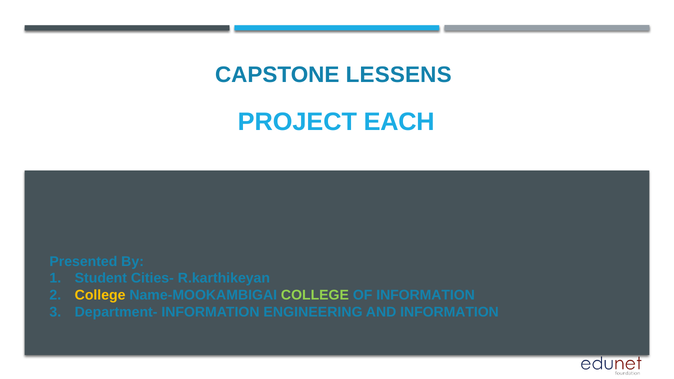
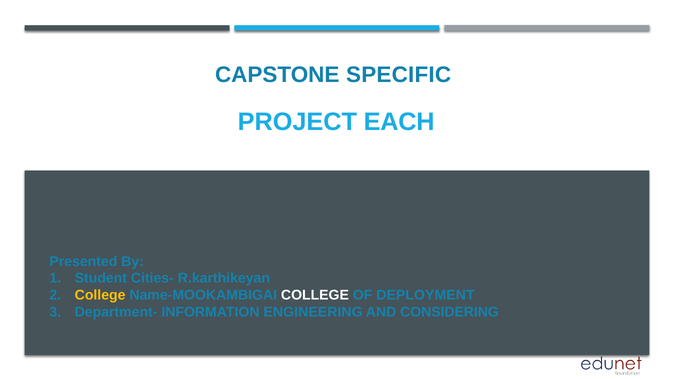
LESSENS: LESSENS -> SPECIFIC
COLLEGE at (315, 295) colour: light green -> white
OF INFORMATION: INFORMATION -> DEPLOYMENT
AND INFORMATION: INFORMATION -> CONSIDERING
